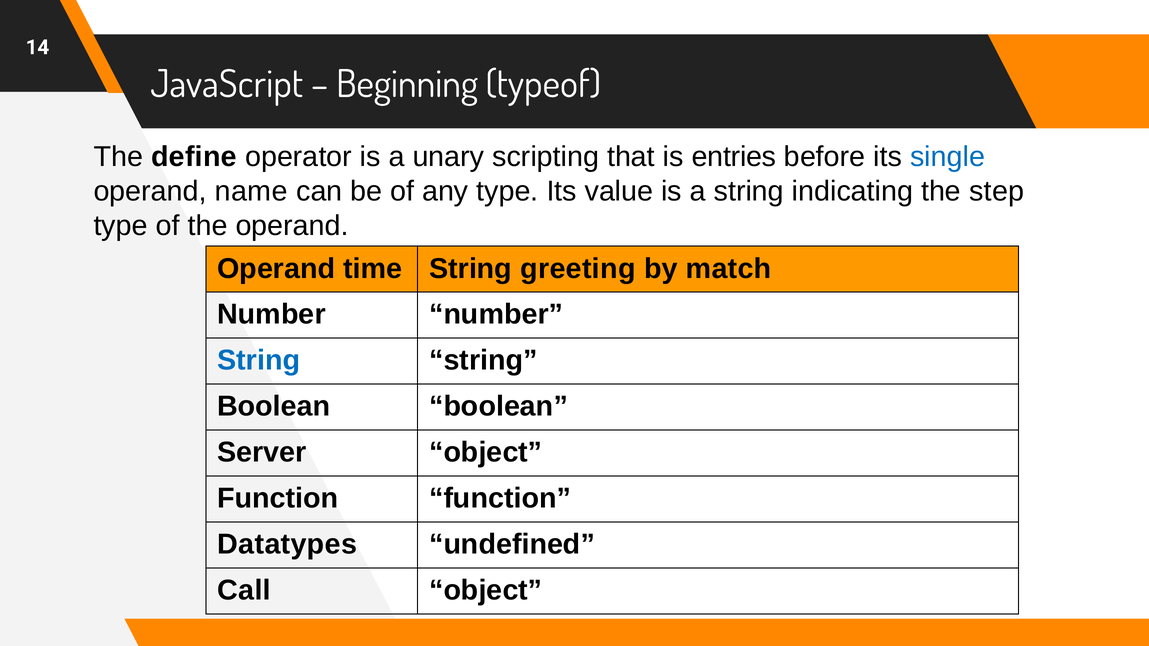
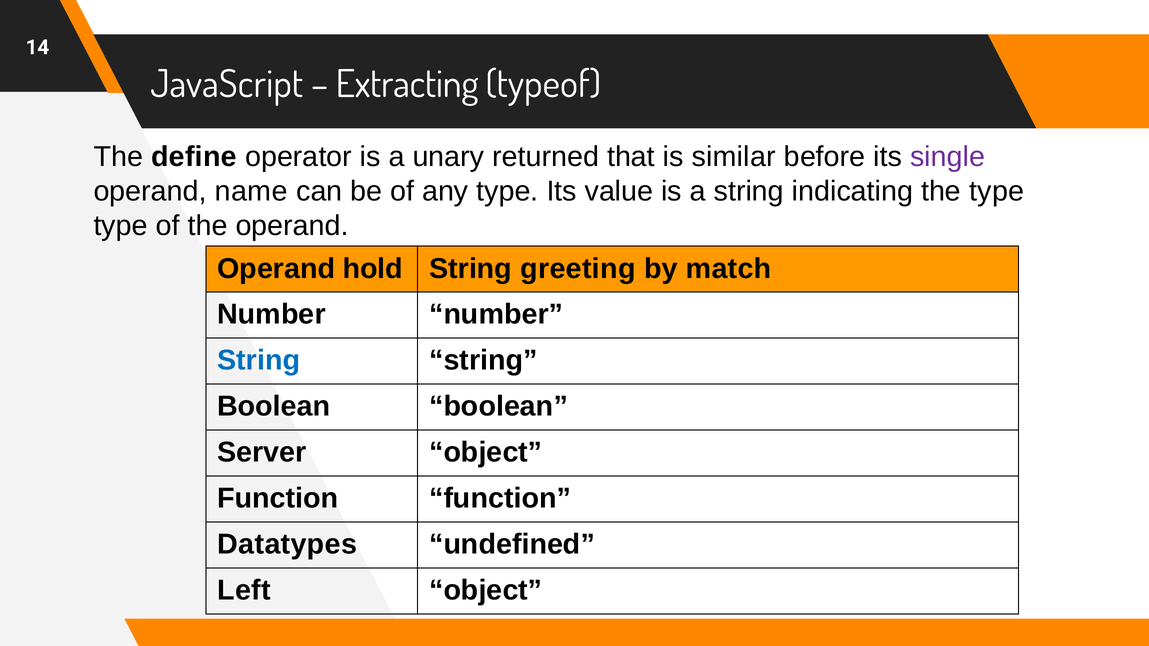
Beginning: Beginning -> Extracting
scripting: scripting -> returned
entries: entries -> similar
single colour: blue -> purple
the step: step -> type
time: time -> hold
Call: Call -> Left
